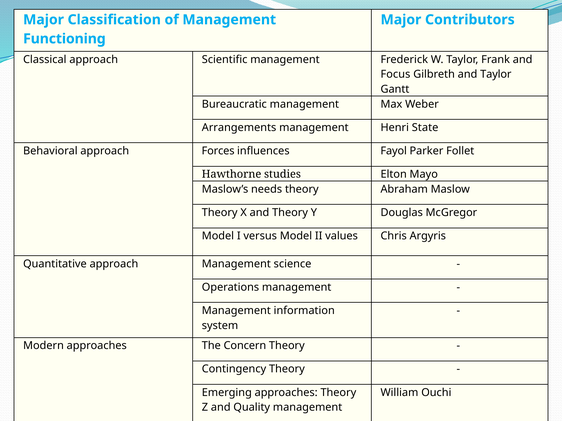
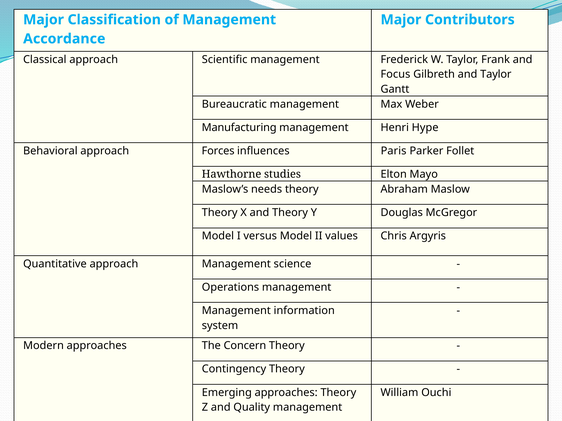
Functioning: Functioning -> Accordance
Arrangements: Arrangements -> Manufacturing
State: State -> Hype
Fayol: Fayol -> Paris
